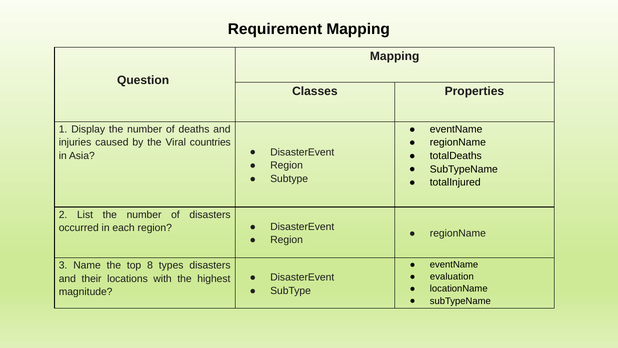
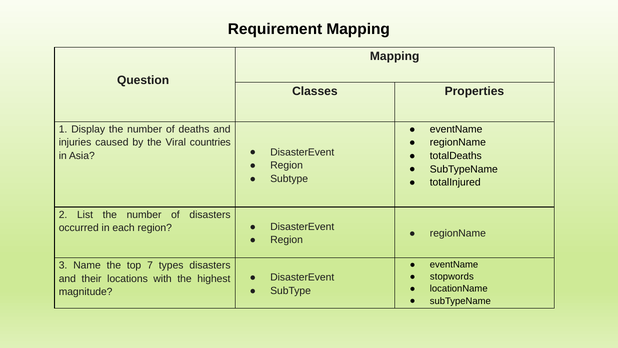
8: 8 -> 7
evaluation: evaluation -> stopwords
